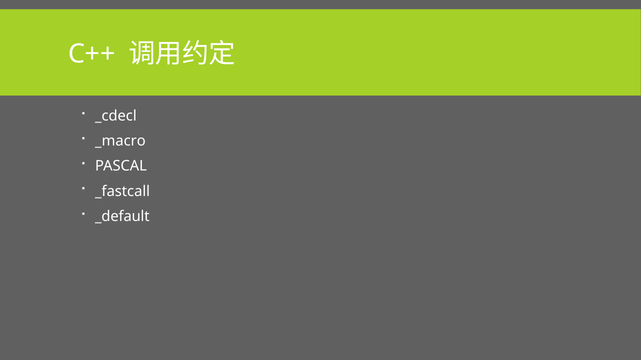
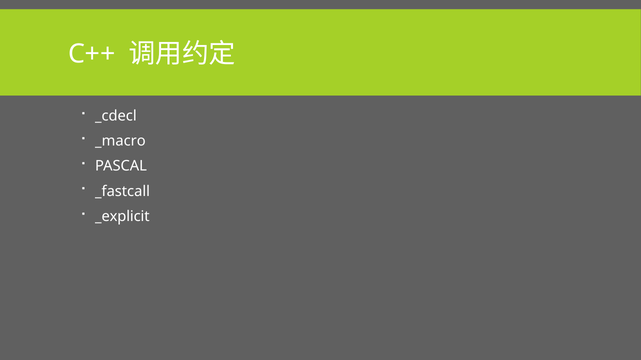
_default: _default -> _explicit
